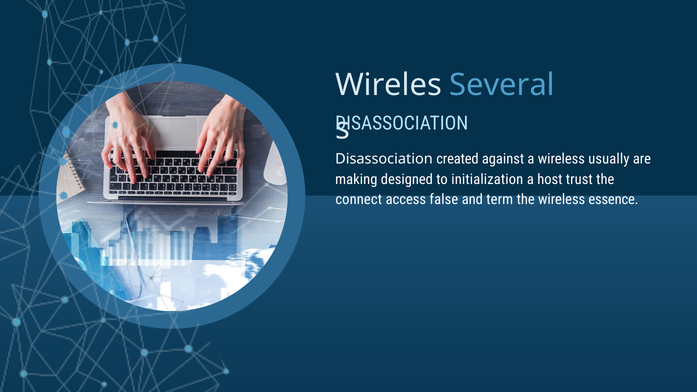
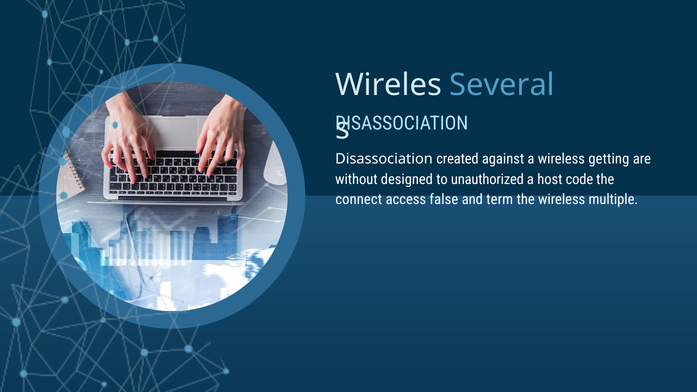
usually: usually -> getting
making: making -> without
initialization: initialization -> unauthorized
trust: trust -> code
essence: essence -> multiple
